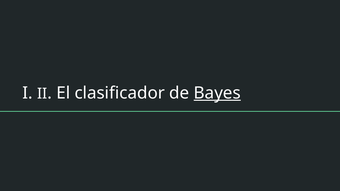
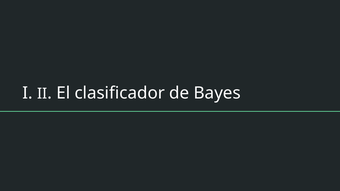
Bayes underline: present -> none
